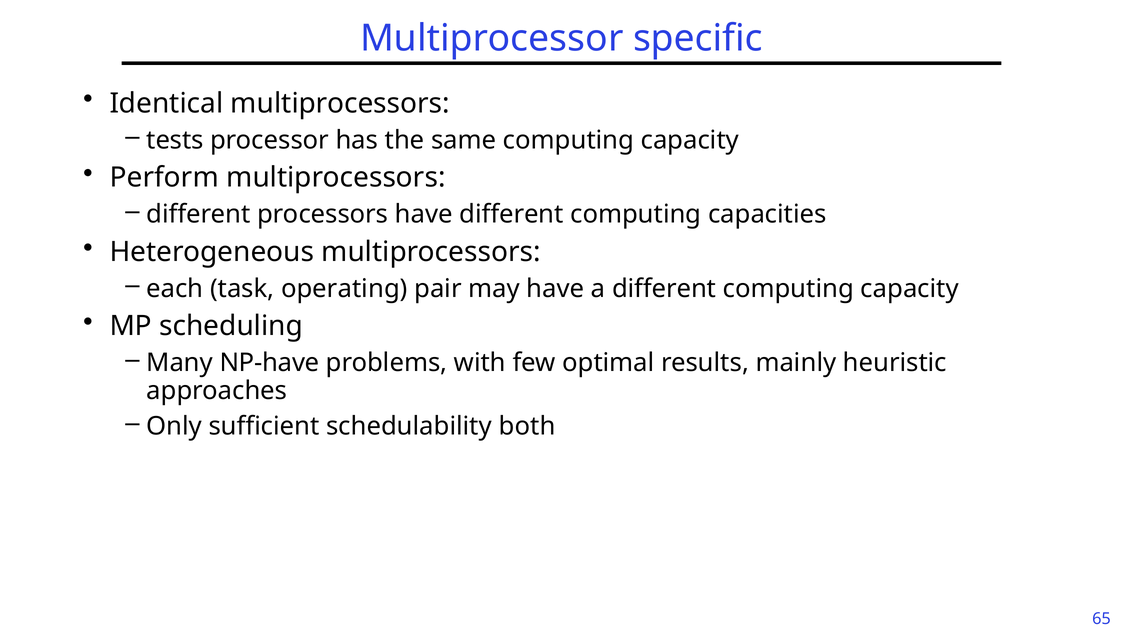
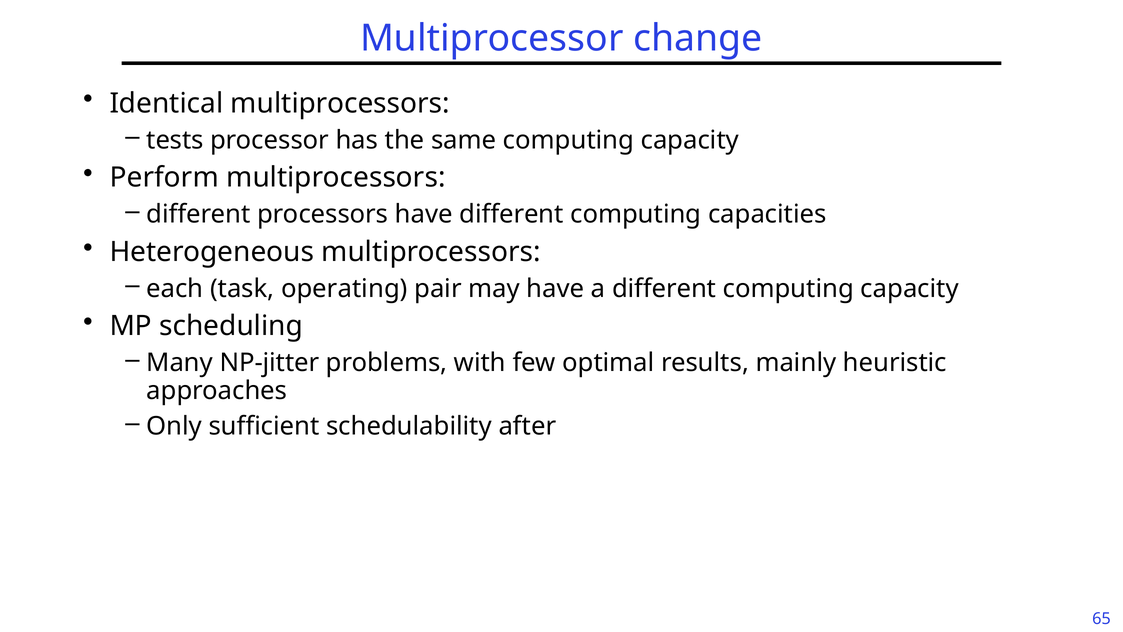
specific: specific -> change
NP-have: NP-have -> NP-jitter
both: both -> after
